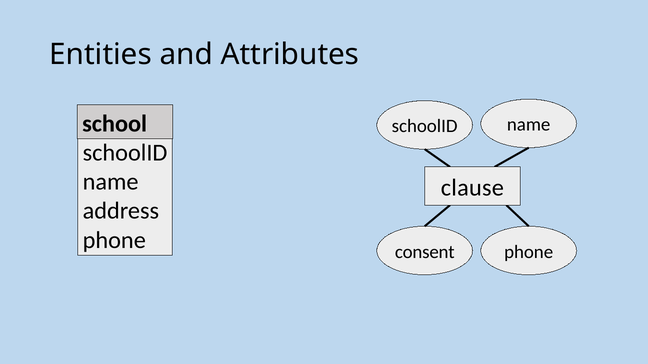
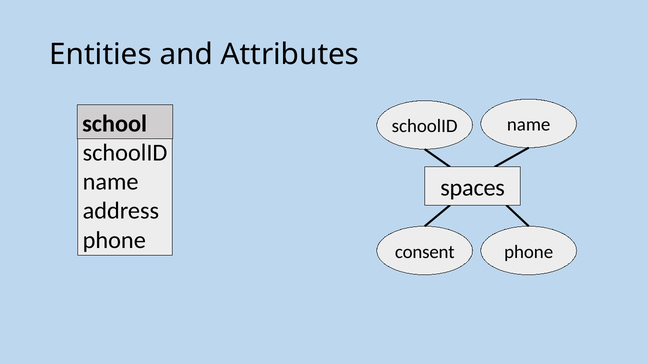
clause: clause -> spaces
